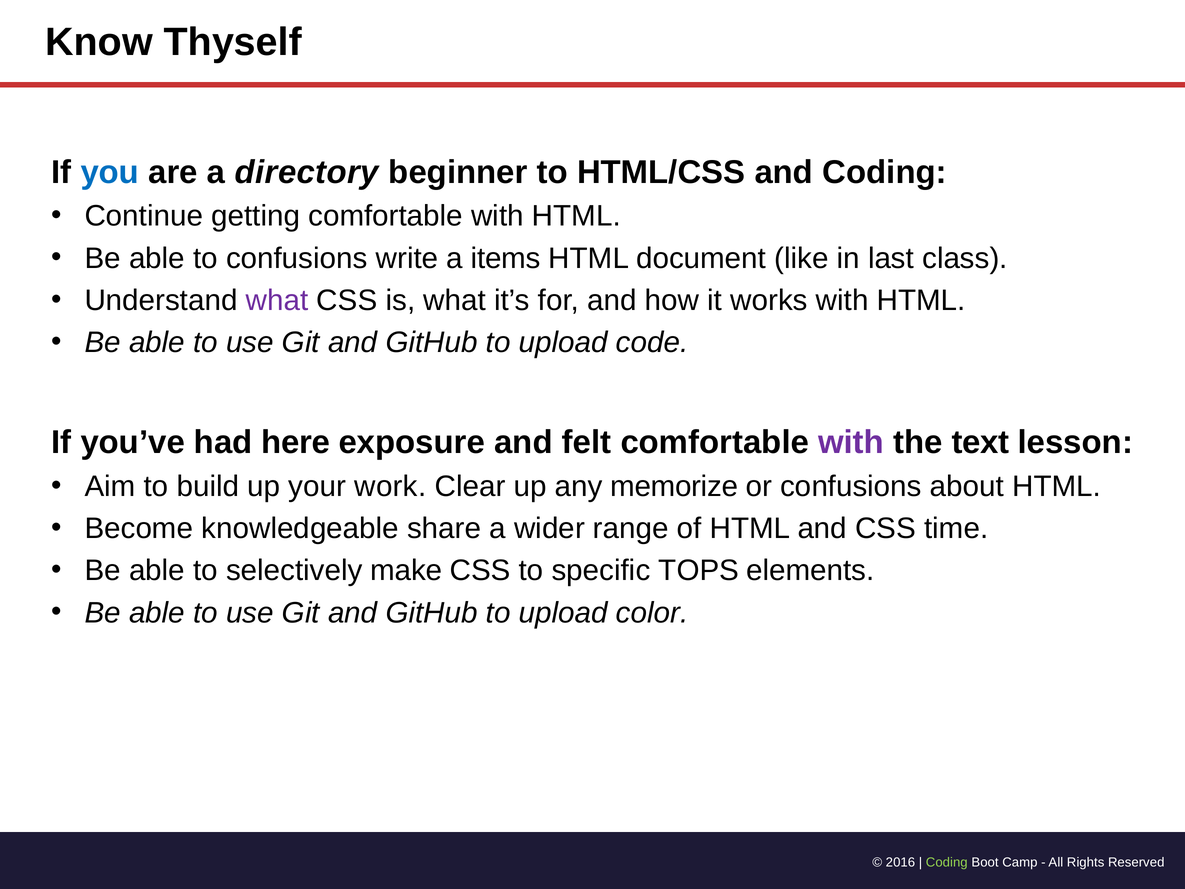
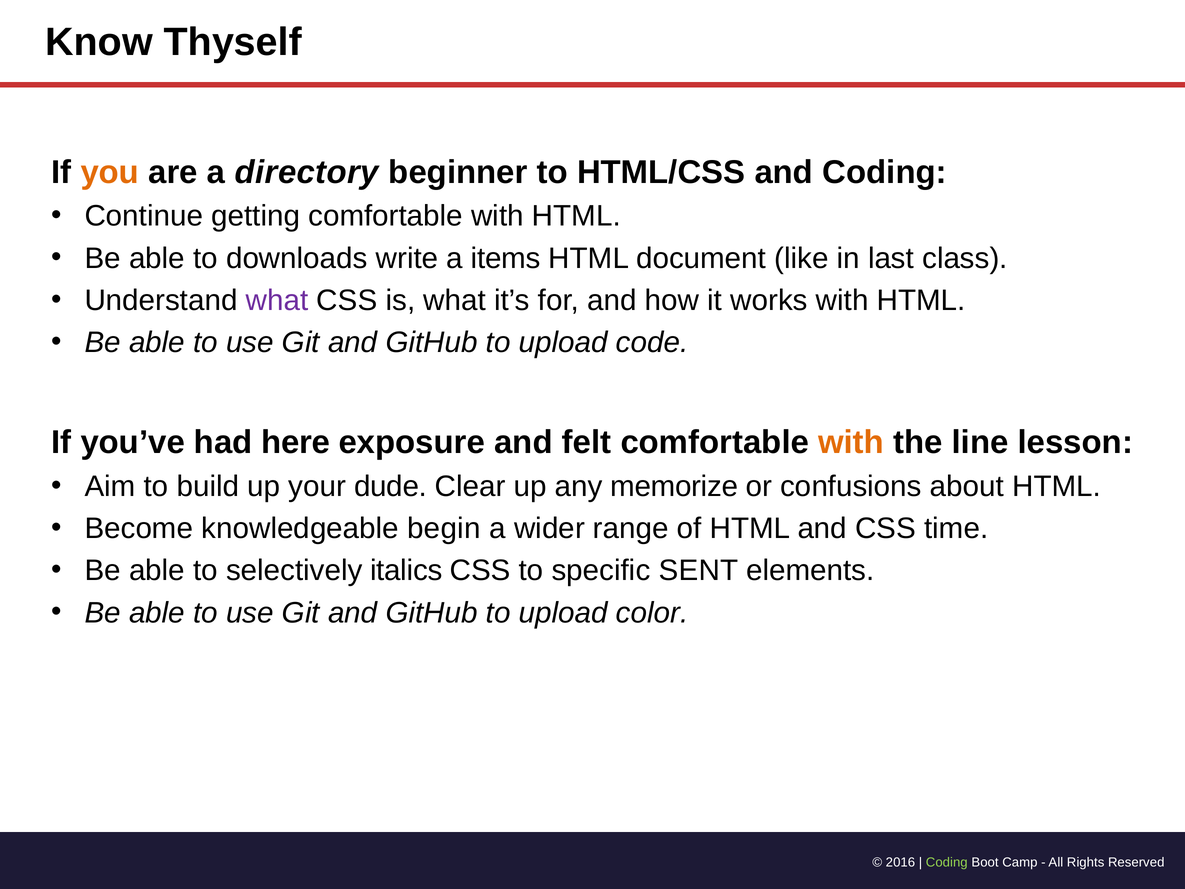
you colour: blue -> orange
to confusions: confusions -> downloads
with at (851, 442) colour: purple -> orange
text: text -> line
work: work -> dude
share: share -> begin
make: make -> italics
TOPS: TOPS -> SENT
